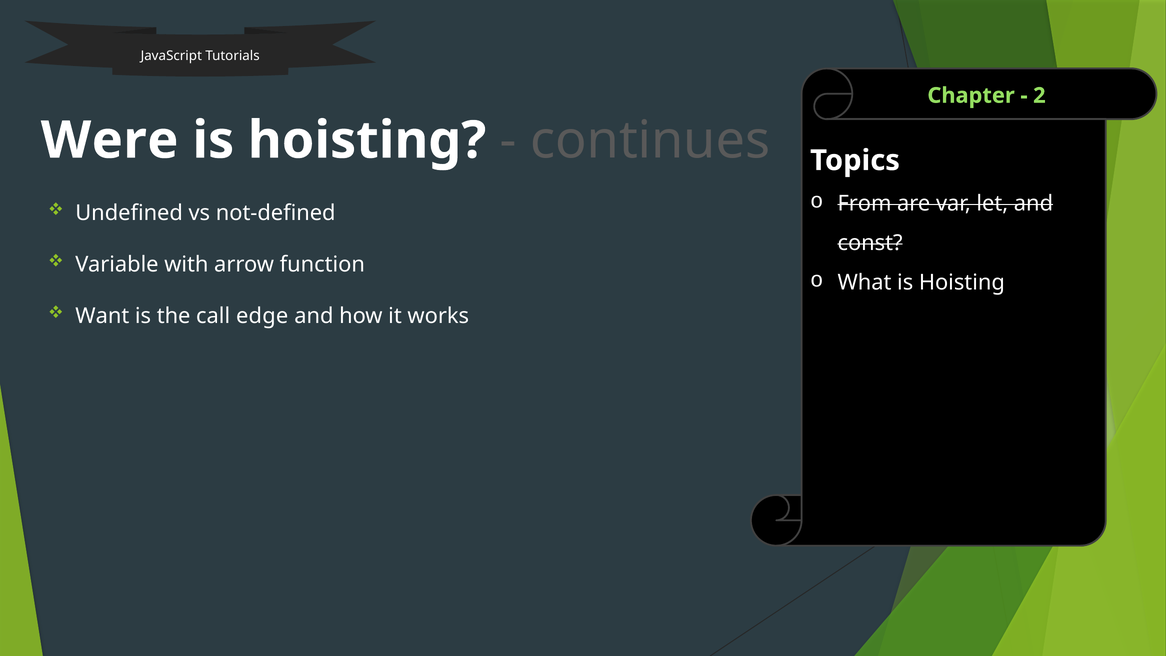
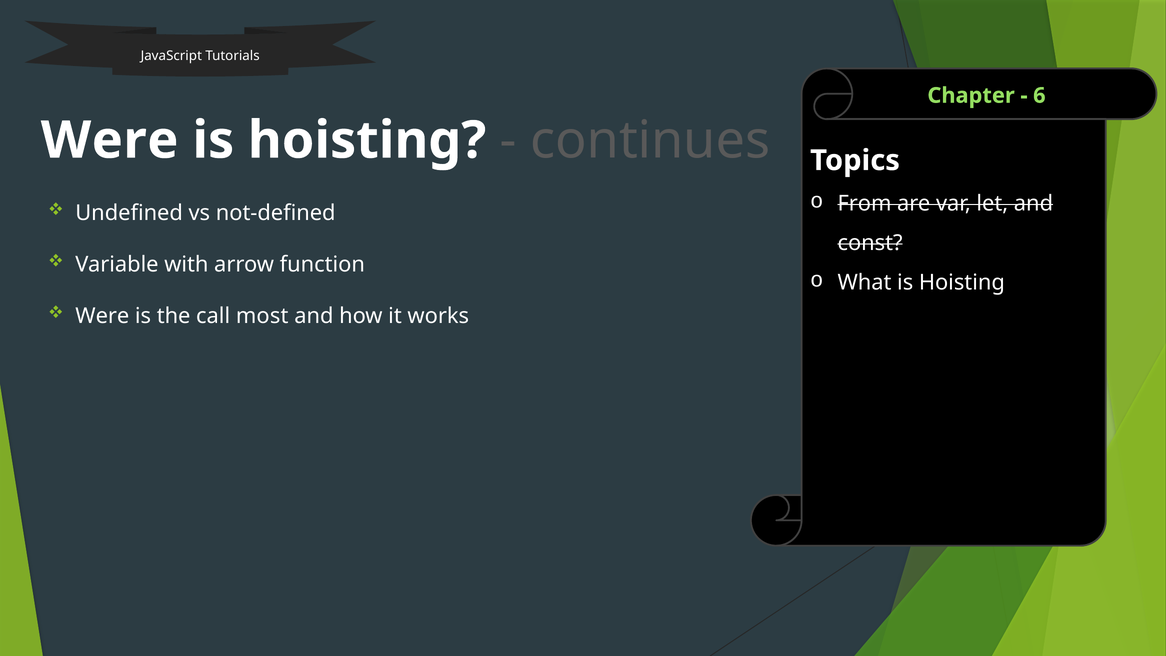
2: 2 -> 6
Want at (102, 316): Want -> Were
edge: edge -> most
